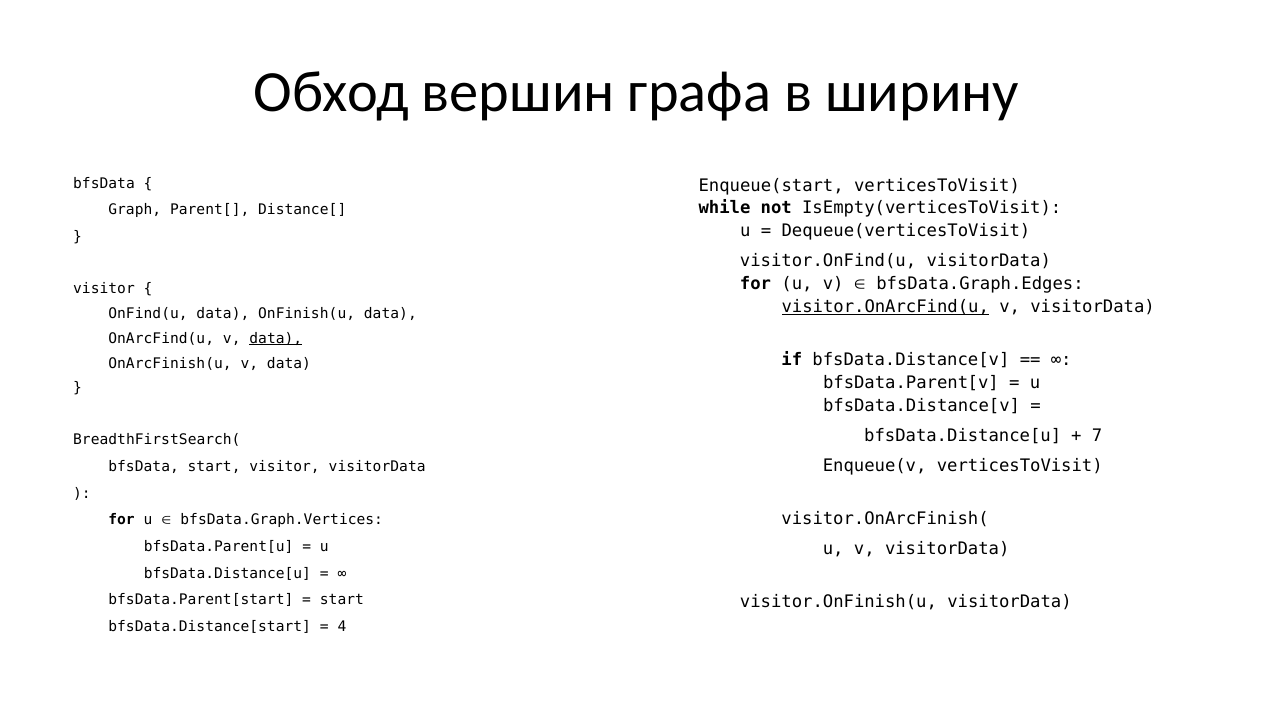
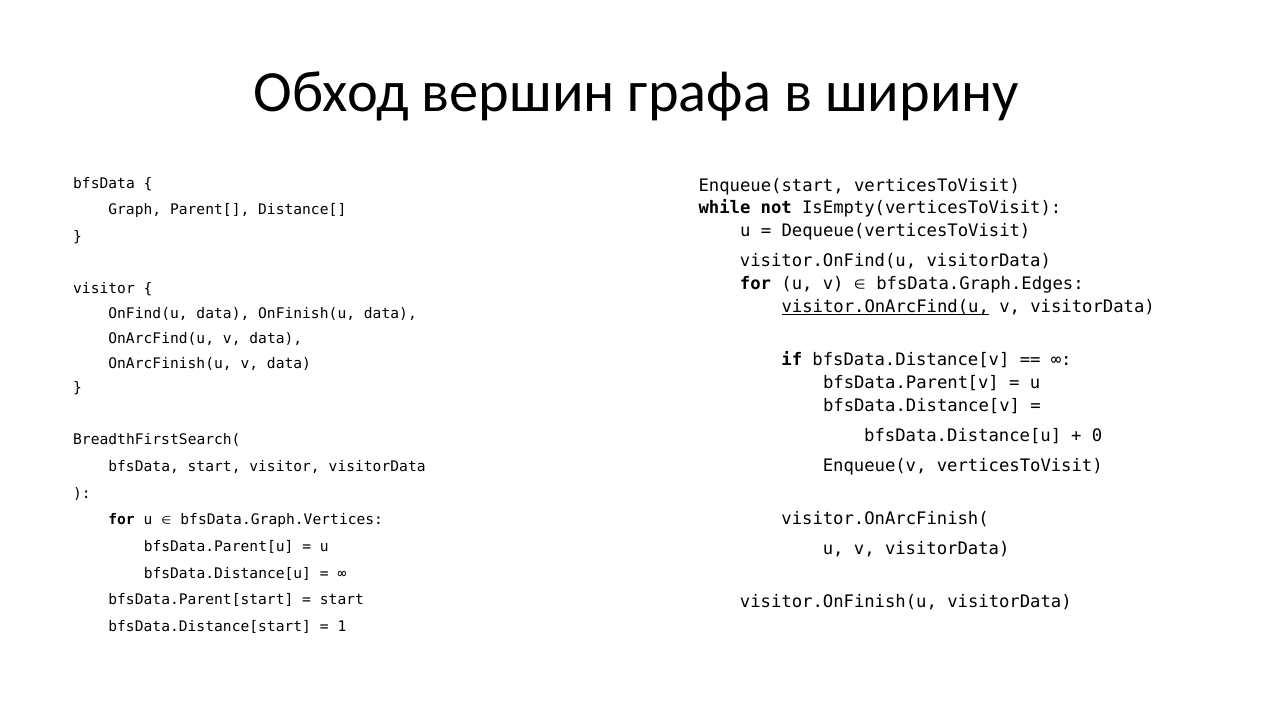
data at (276, 339) underline: present -> none
7: 7 -> 0
4: 4 -> 1
